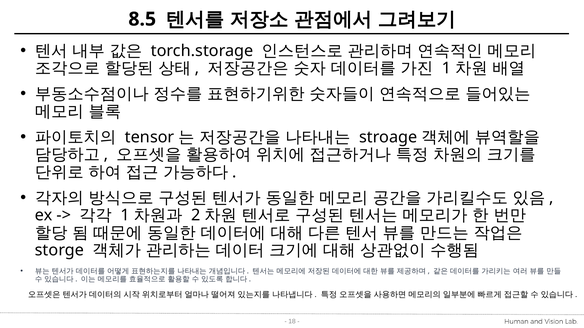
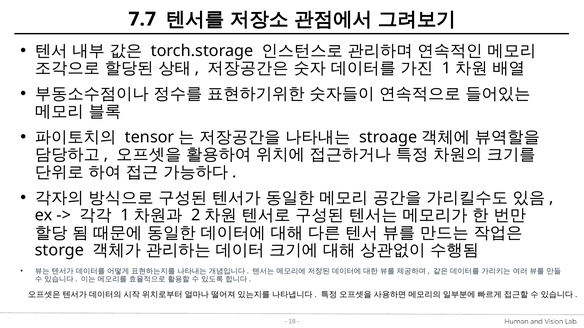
8.5: 8.5 -> 7.7
